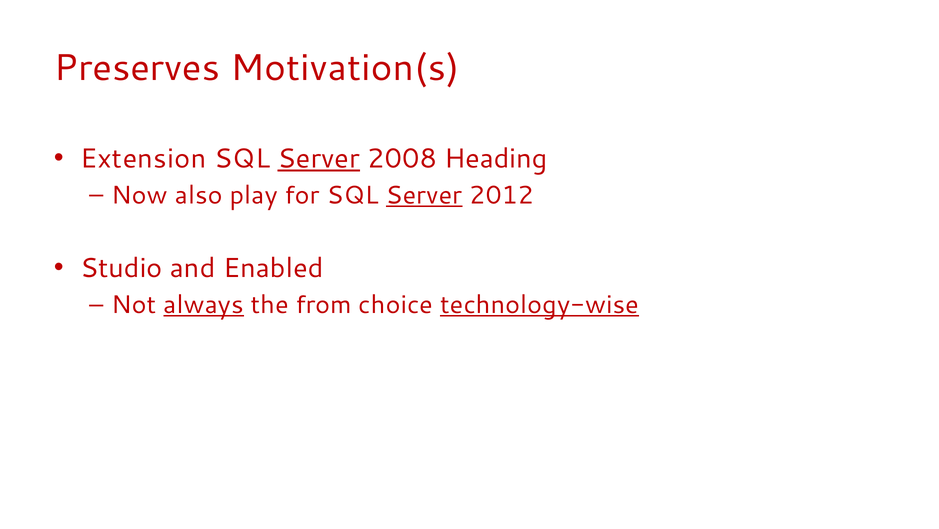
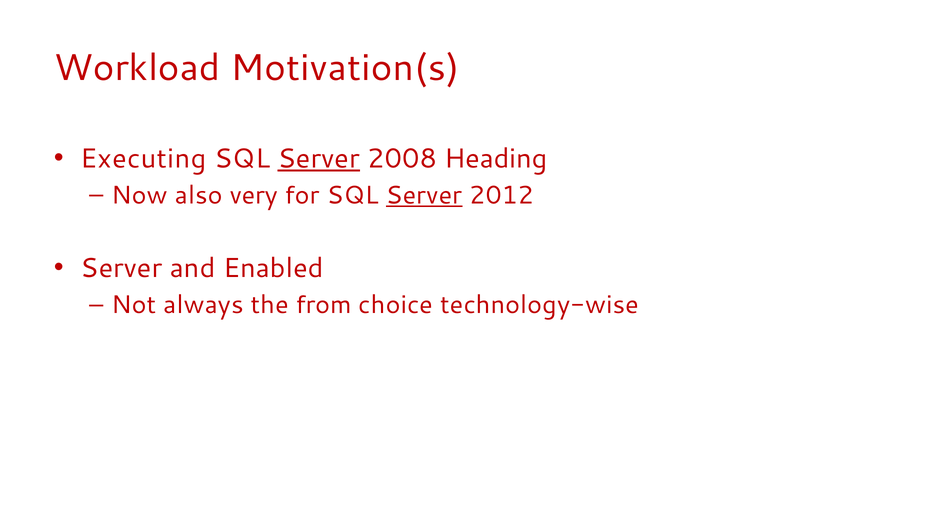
Preserves: Preserves -> Workload
Extension: Extension -> Executing
play: play -> very
Studio at (121, 268): Studio -> Server
always underline: present -> none
technology-wise underline: present -> none
